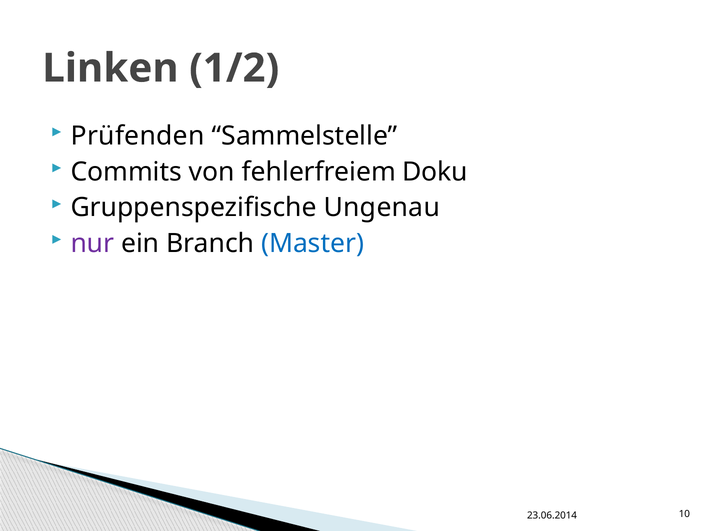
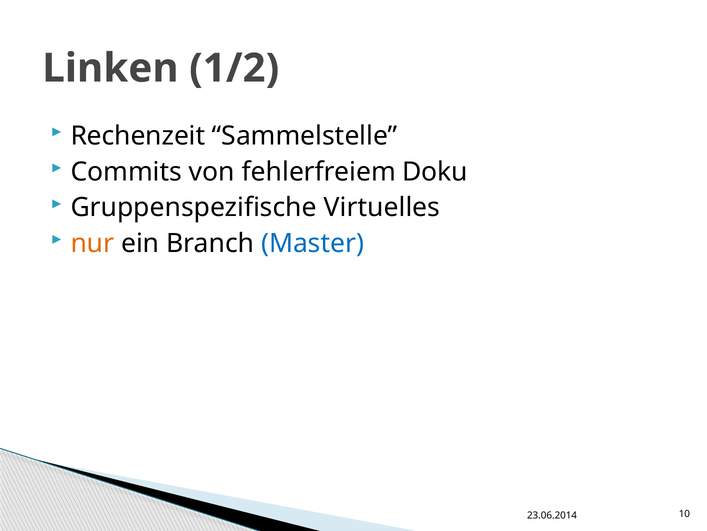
Prüfenden: Prüfenden -> Rechenzeit
Ungenau: Ungenau -> Virtuelles
nur colour: purple -> orange
